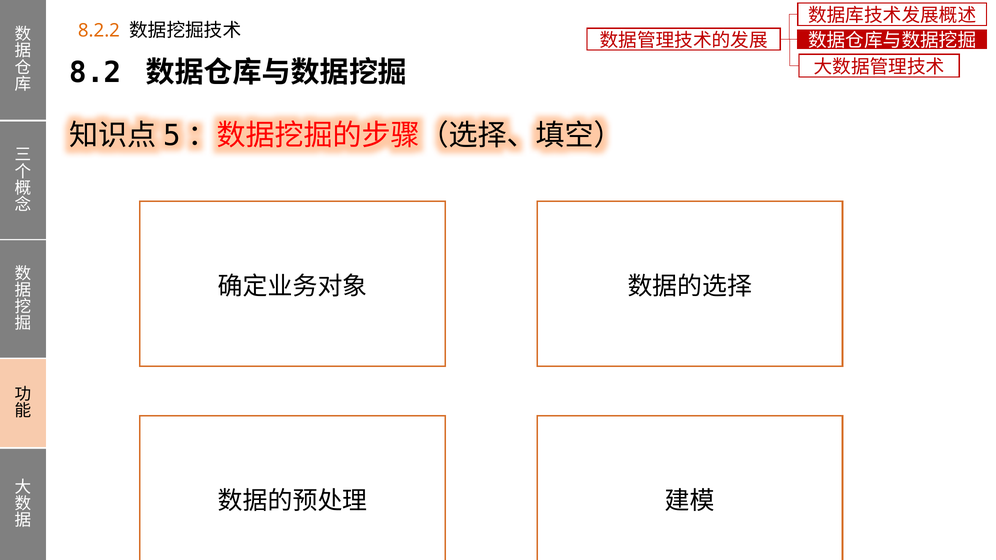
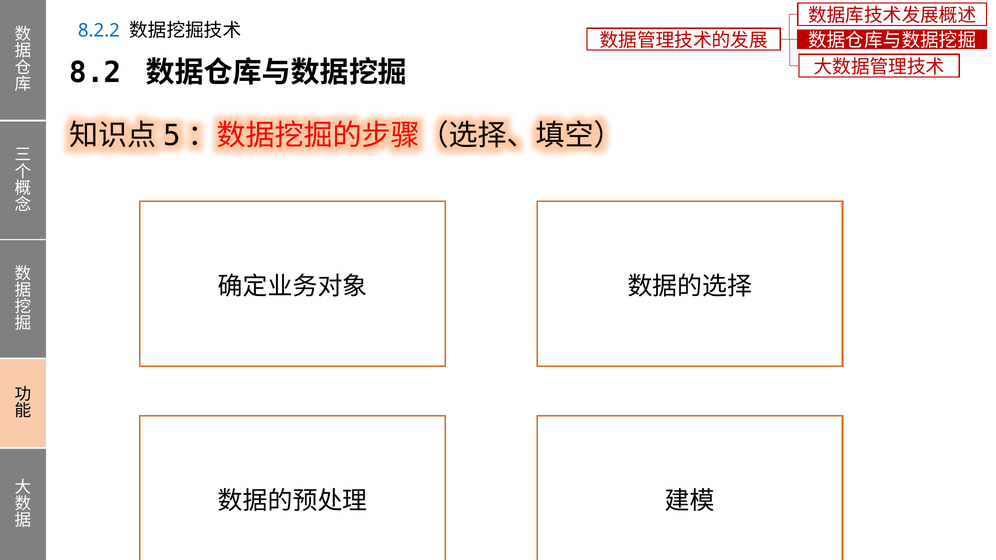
8.2.2 colour: orange -> blue
